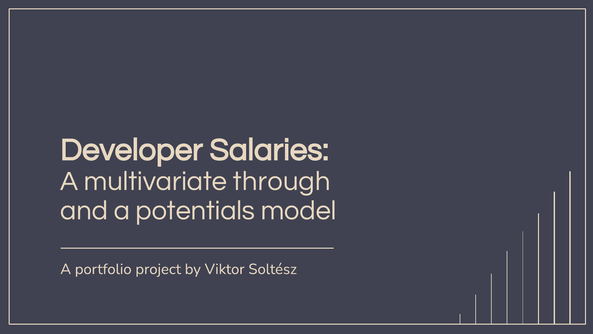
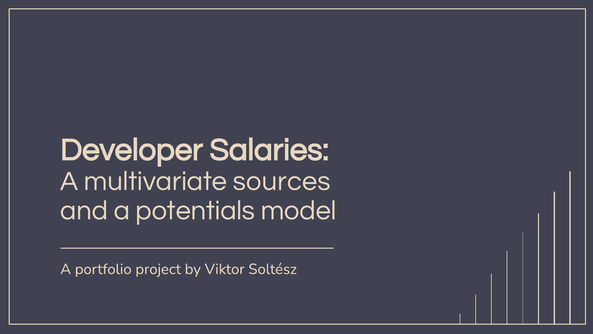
through: through -> sources
